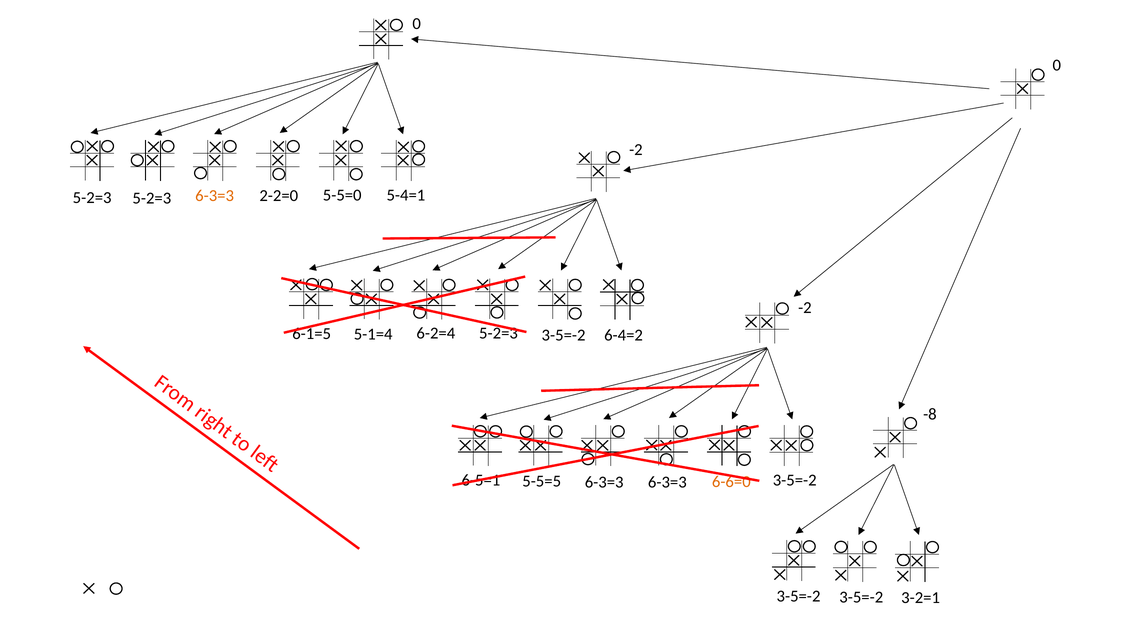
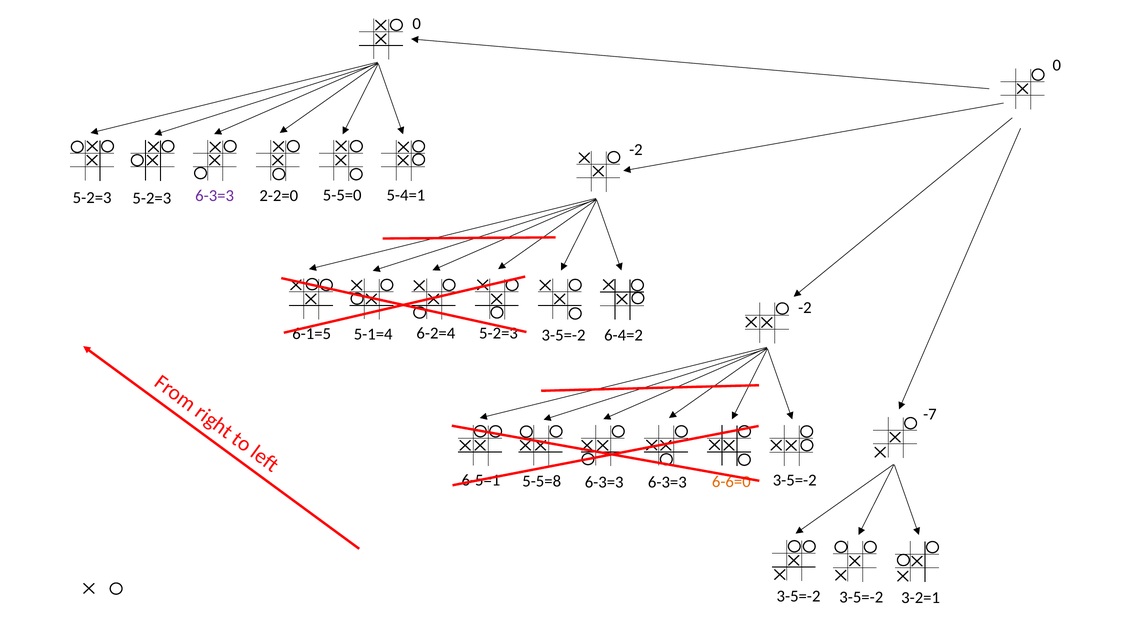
6-3=3 at (215, 196) colour: orange -> purple
-8: -8 -> -7
5-5=5: 5-5=5 -> 5-5=8
